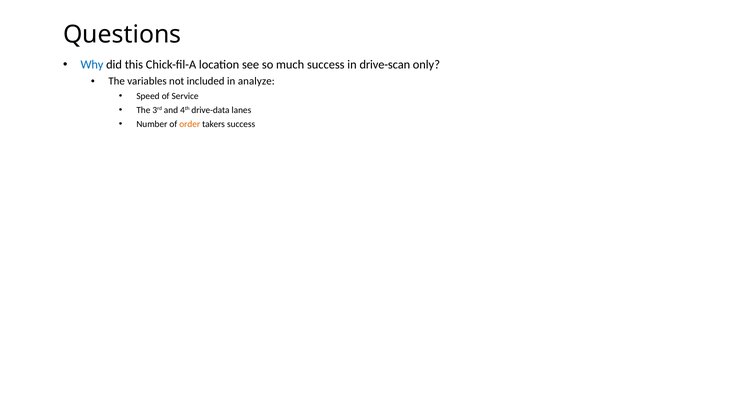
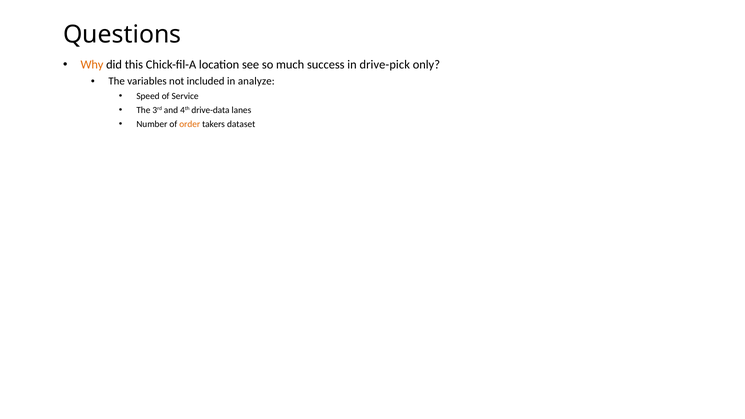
Why colour: blue -> orange
drive-scan: drive-scan -> drive-pick
takers success: success -> dataset
